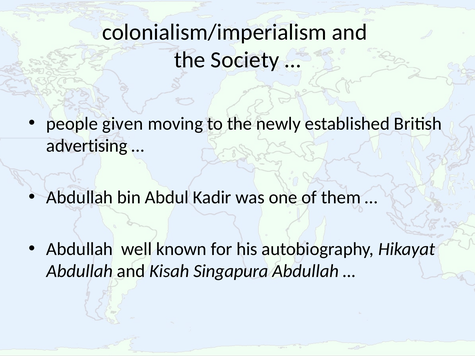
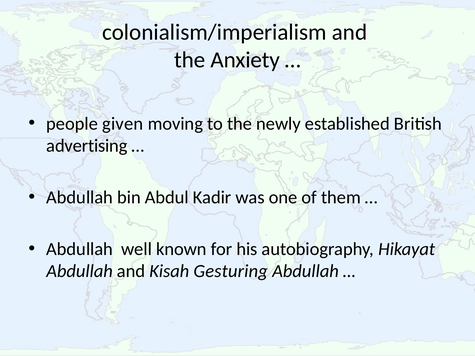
Society: Society -> Anxiety
Singapura: Singapura -> Gesturing
